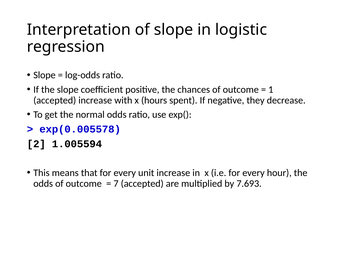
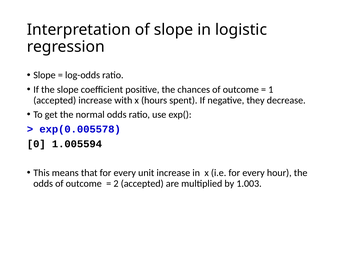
2: 2 -> 0
7: 7 -> 2
7.693: 7.693 -> 1.003
